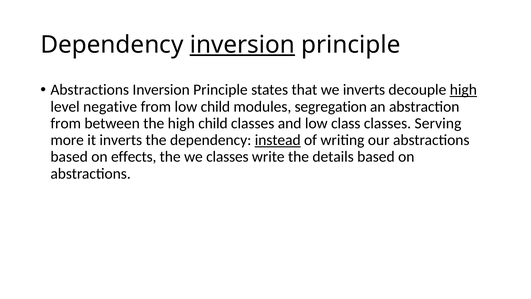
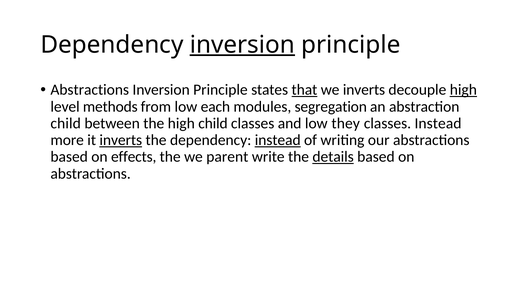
that underline: none -> present
negative: negative -> methods
low child: child -> each
from at (66, 123): from -> child
class: class -> they
classes Serving: Serving -> Instead
inverts at (121, 140) underline: none -> present
we classes: classes -> parent
details underline: none -> present
